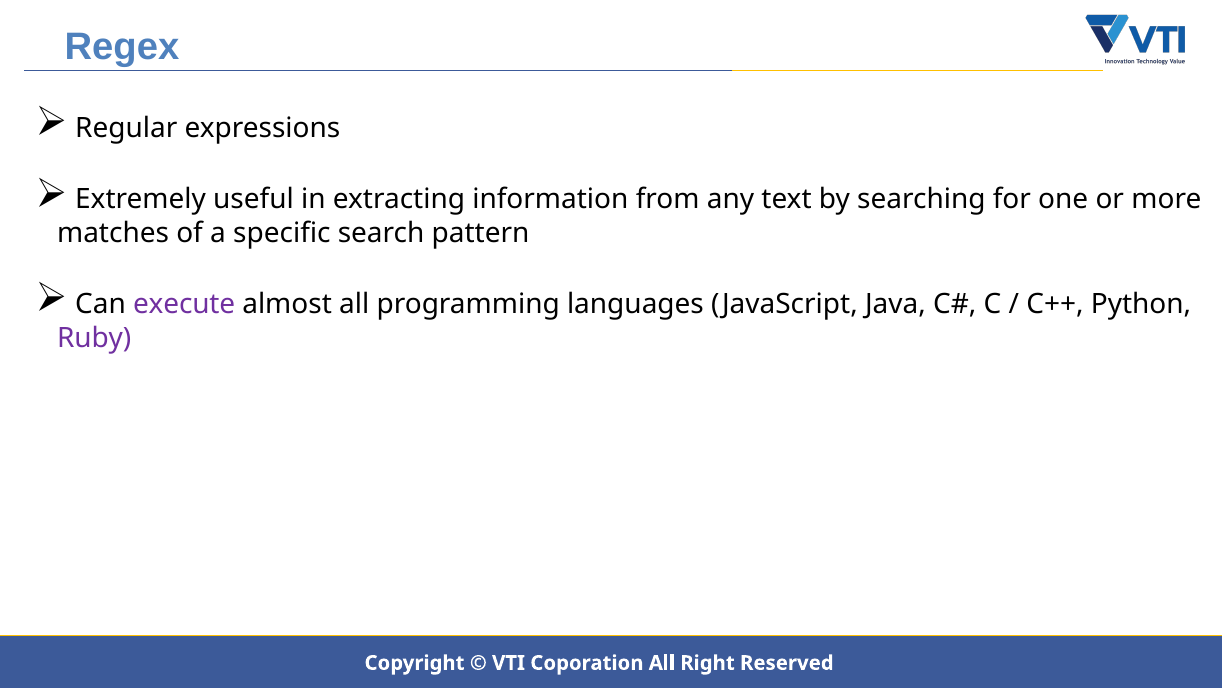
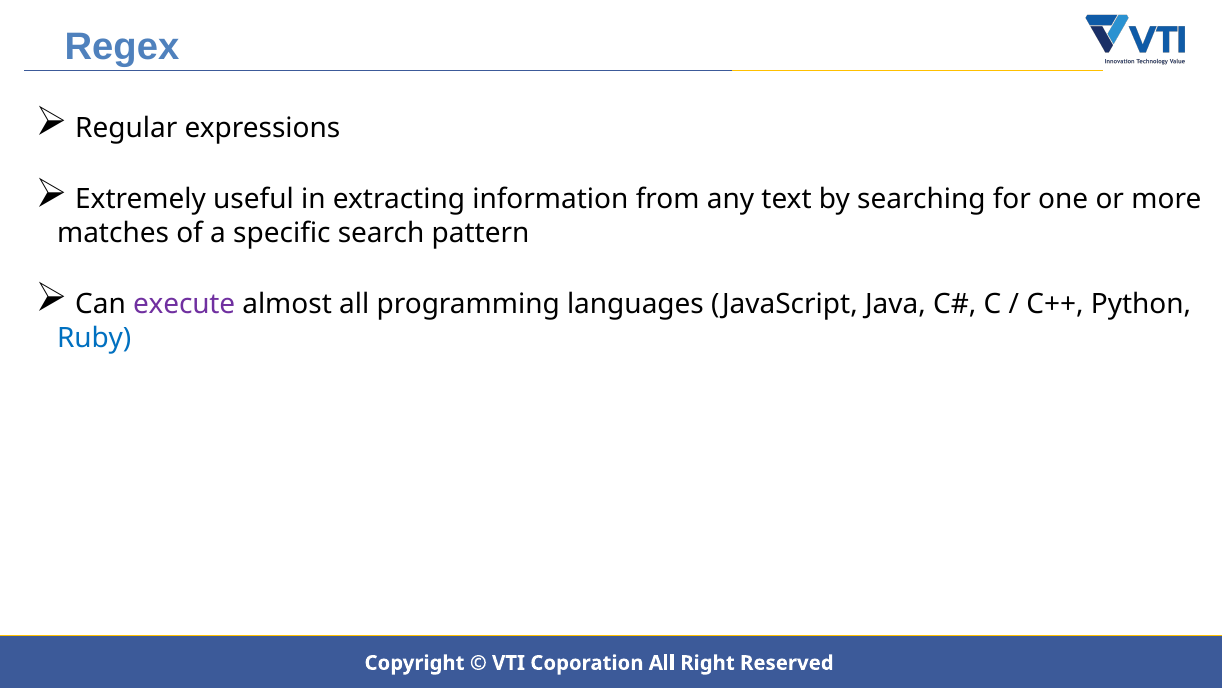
Ruby colour: purple -> blue
